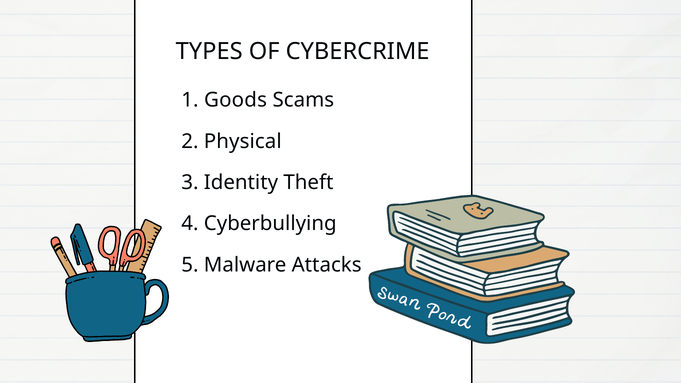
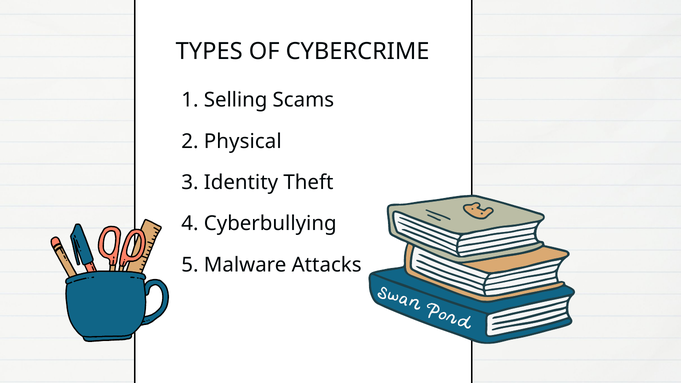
Goods: Goods -> Selling
